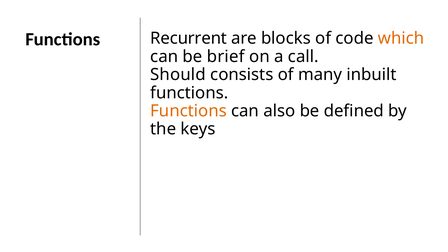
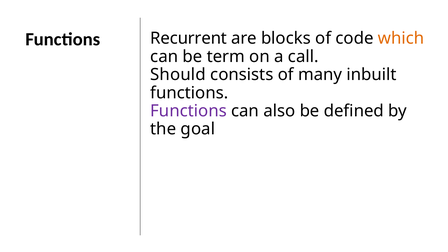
brief: brief -> term
Functions at (189, 111) colour: orange -> purple
keys: keys -> goal
